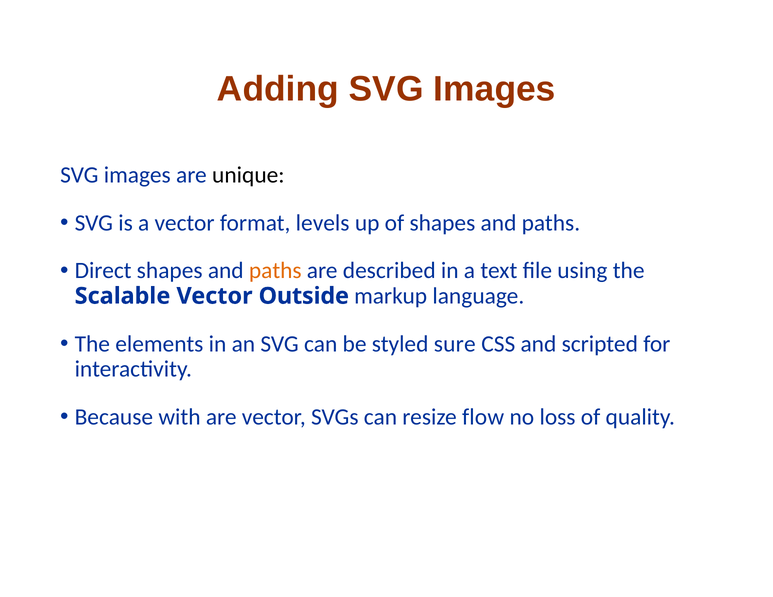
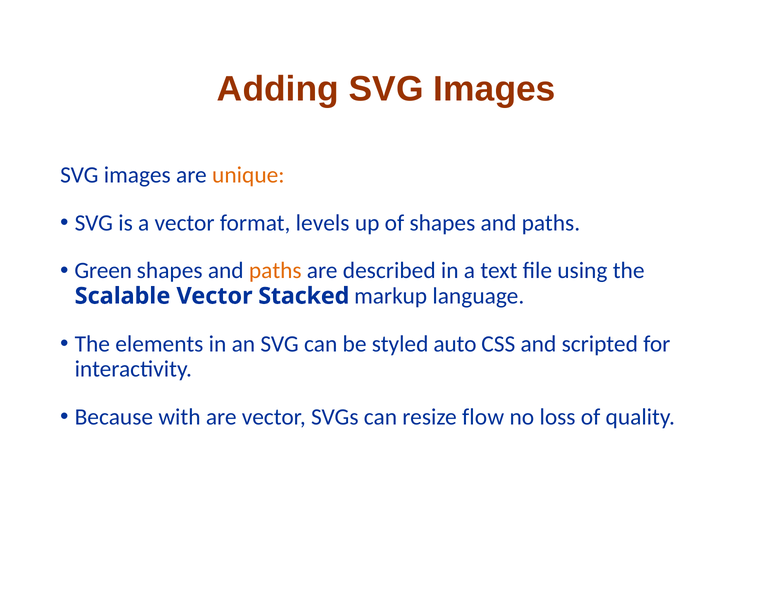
unique colour: black -> orange
Direct: Direct -> Green
Outside: Outside -> Stacked
sure: sure -> auto
